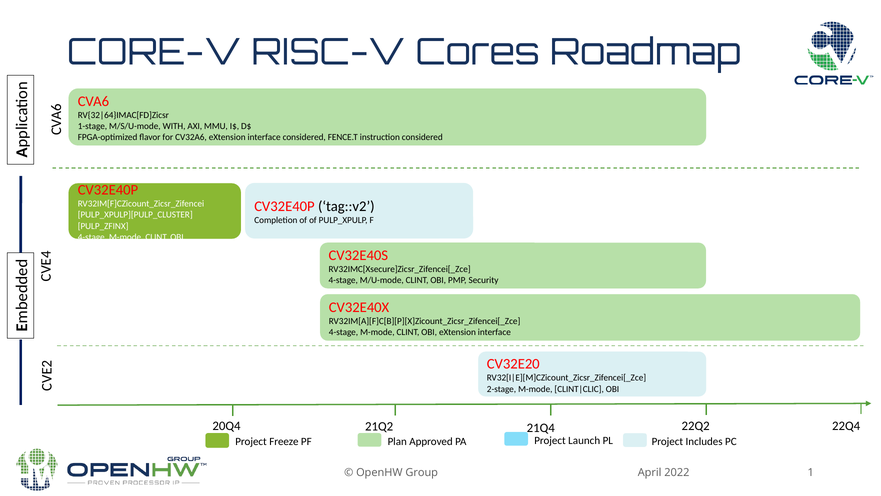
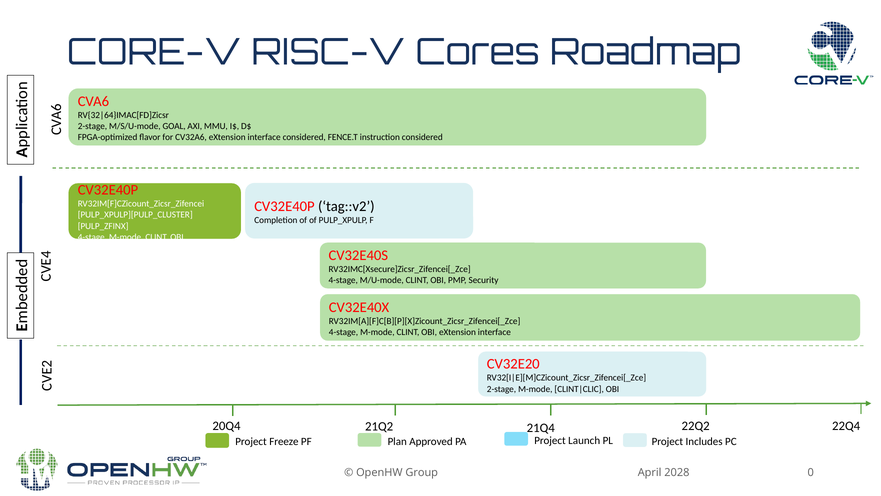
1-stage at (92, 126): 1-stage -> 2-stage
WITH: WITH -> GOAL
1: 1 -> 0
2022: 2022 -> 2028
